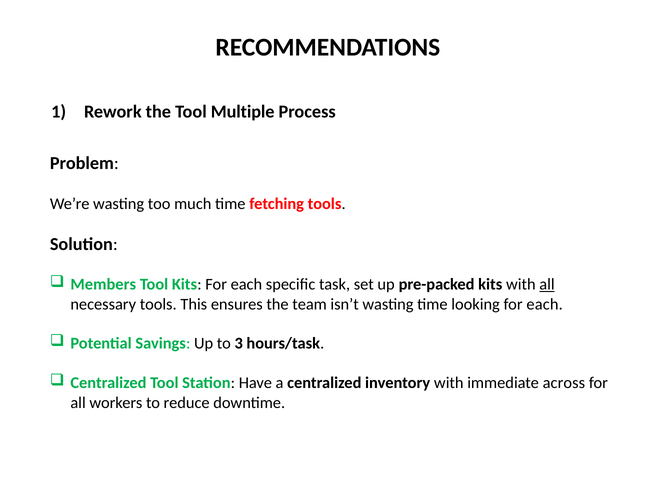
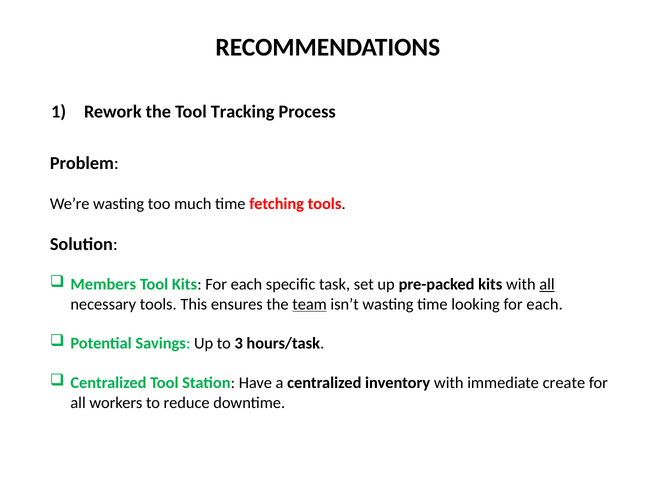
Multiple: Multiple -> Tracking
team underline: none -> present
across: across -> create
